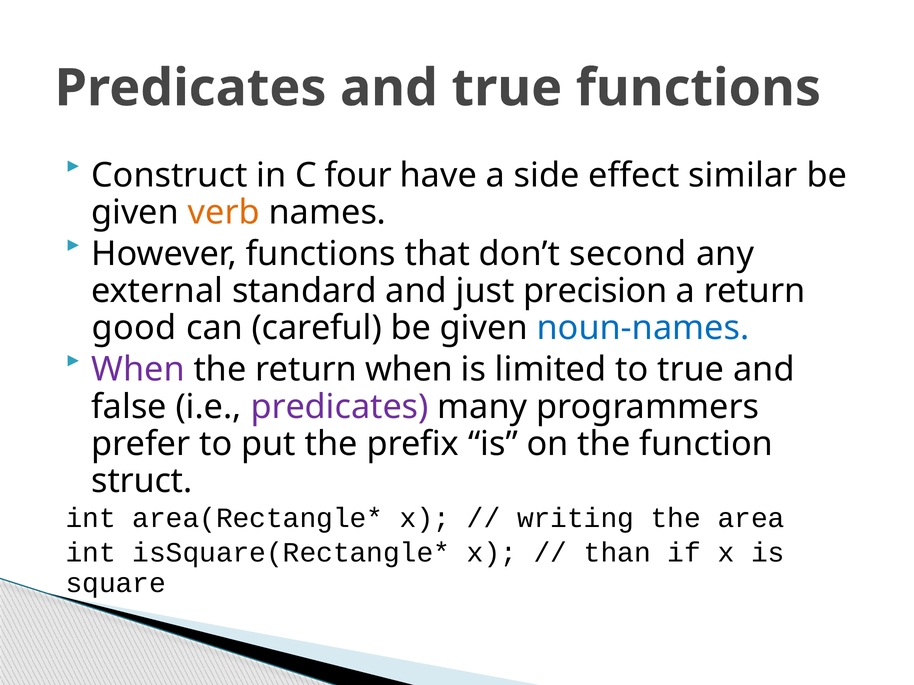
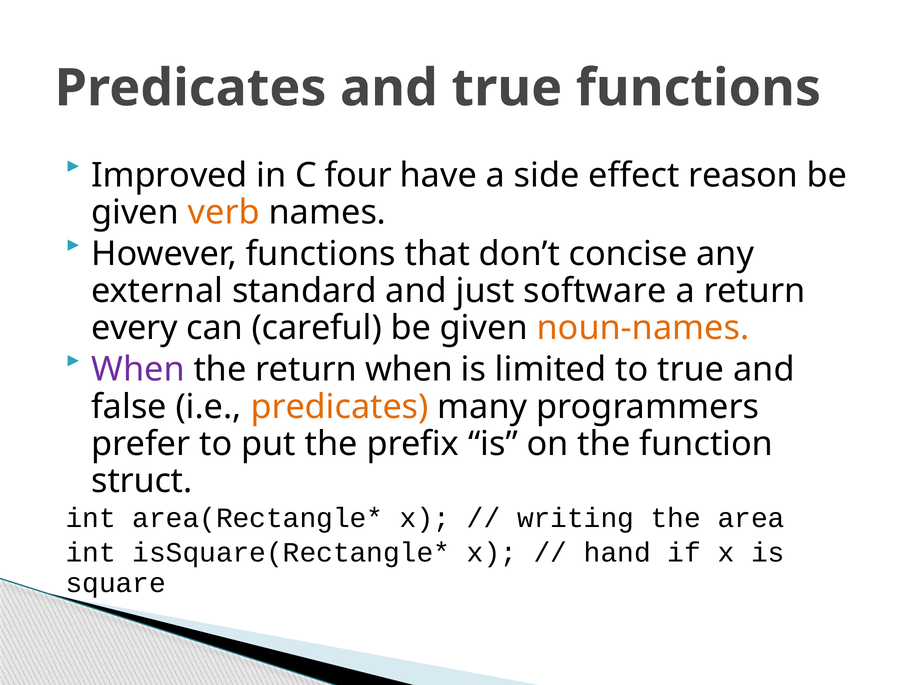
Construct: Construct -> Improved
similar: similar -> reason
second: second -> concise
precision: precision -> software
good: good -> every
noun-names colour: blue -> orange
predicates at (339, 407) colour: purple -> orange
than: than -> hand
